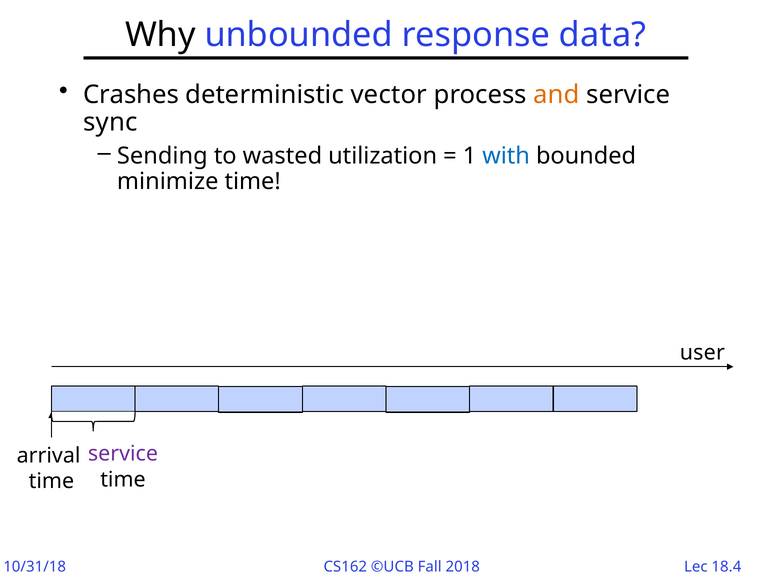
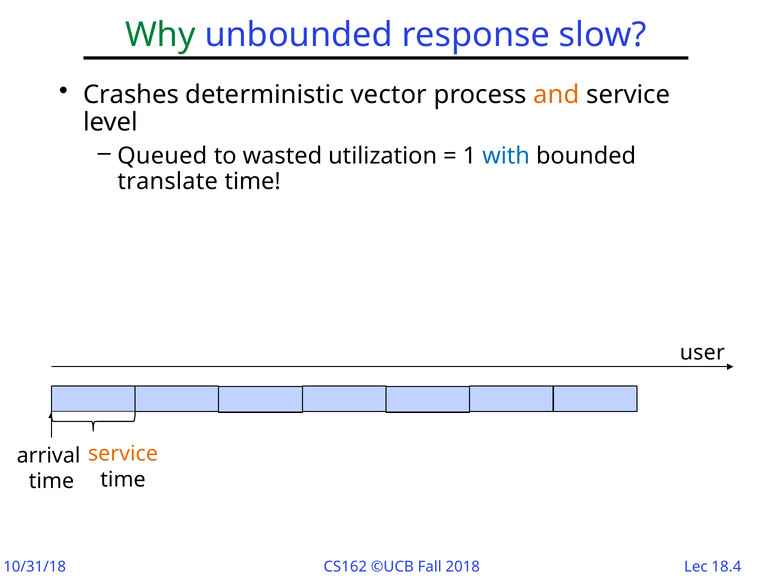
Why colour: black -> green
data: data -> slow
sync: sync -> level
Sending: Sending -> Queued
minimize: minimize -> translate
service at (123, 454) colour: purple -> orange
